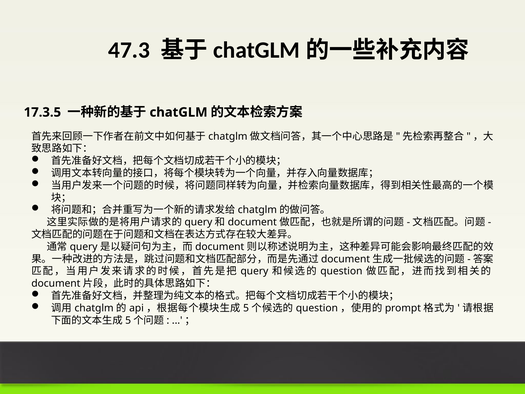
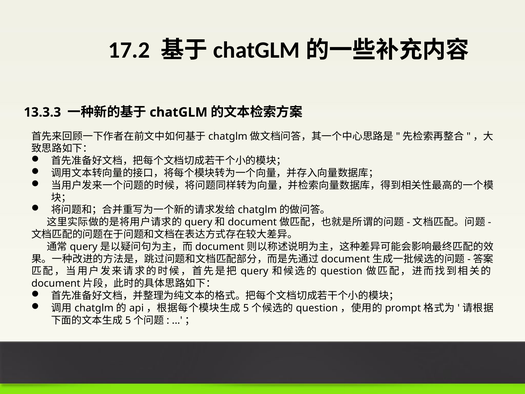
47.3: 47.3 -> 17.2
17.3.5: 17.3.5 -> 13.3.3
